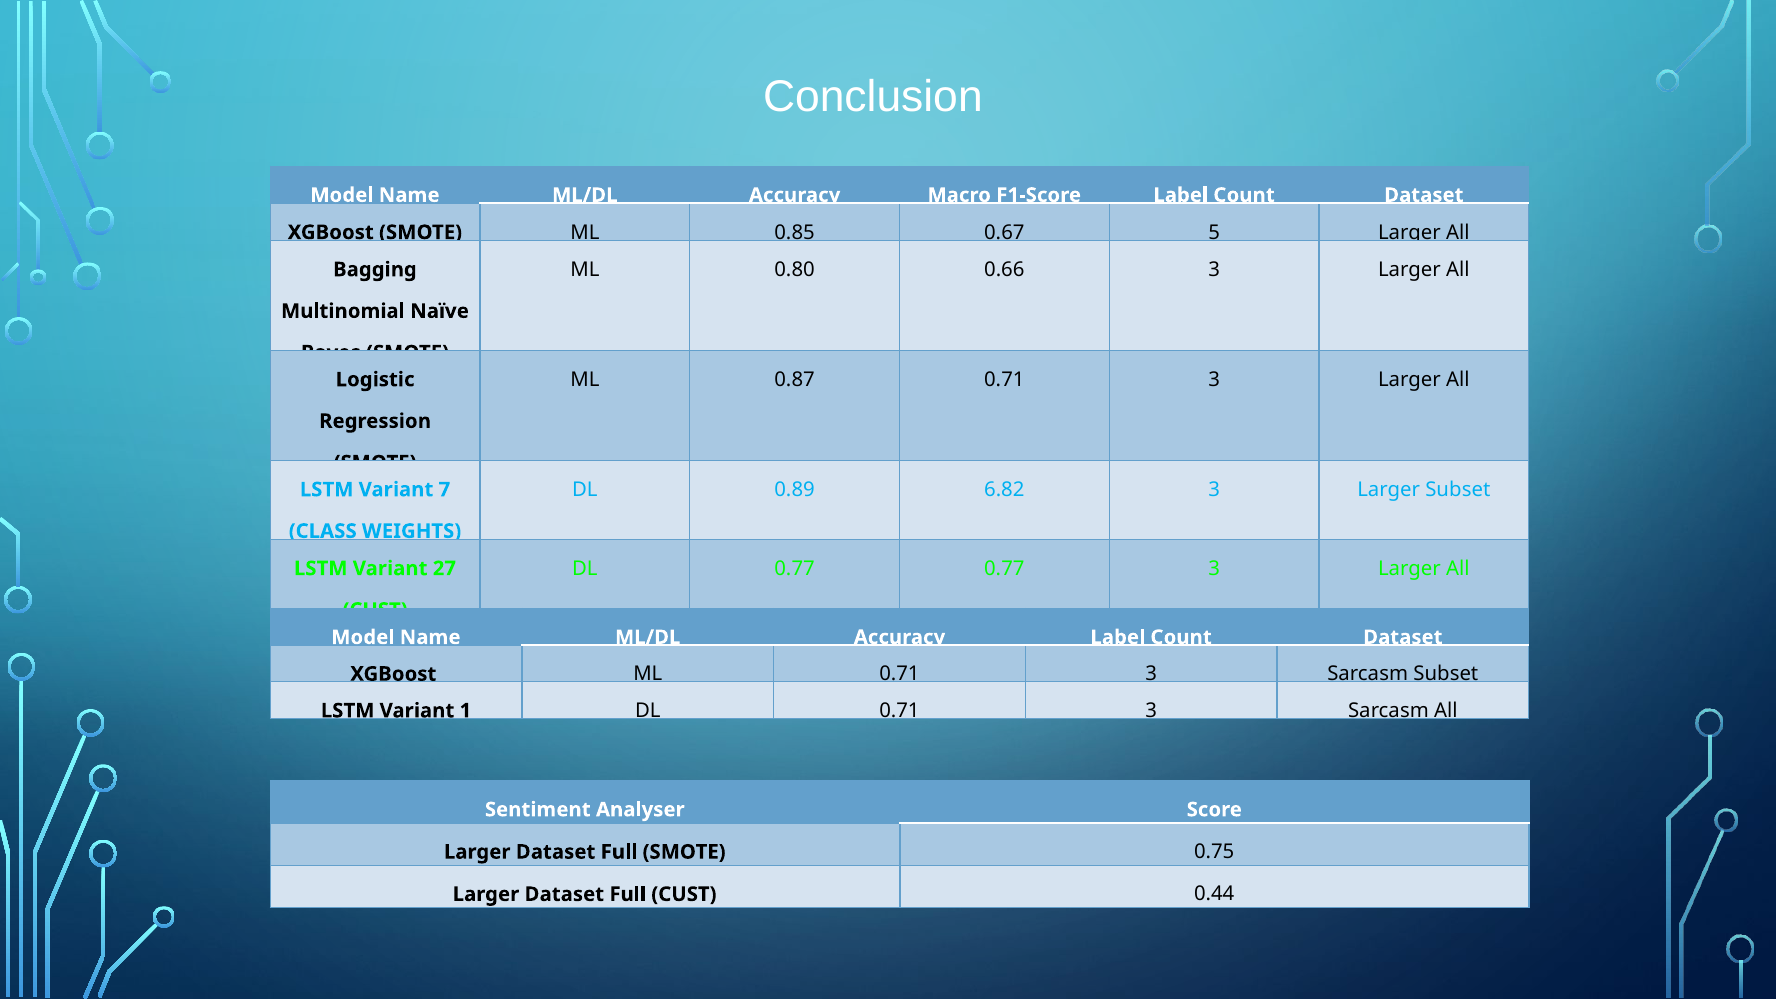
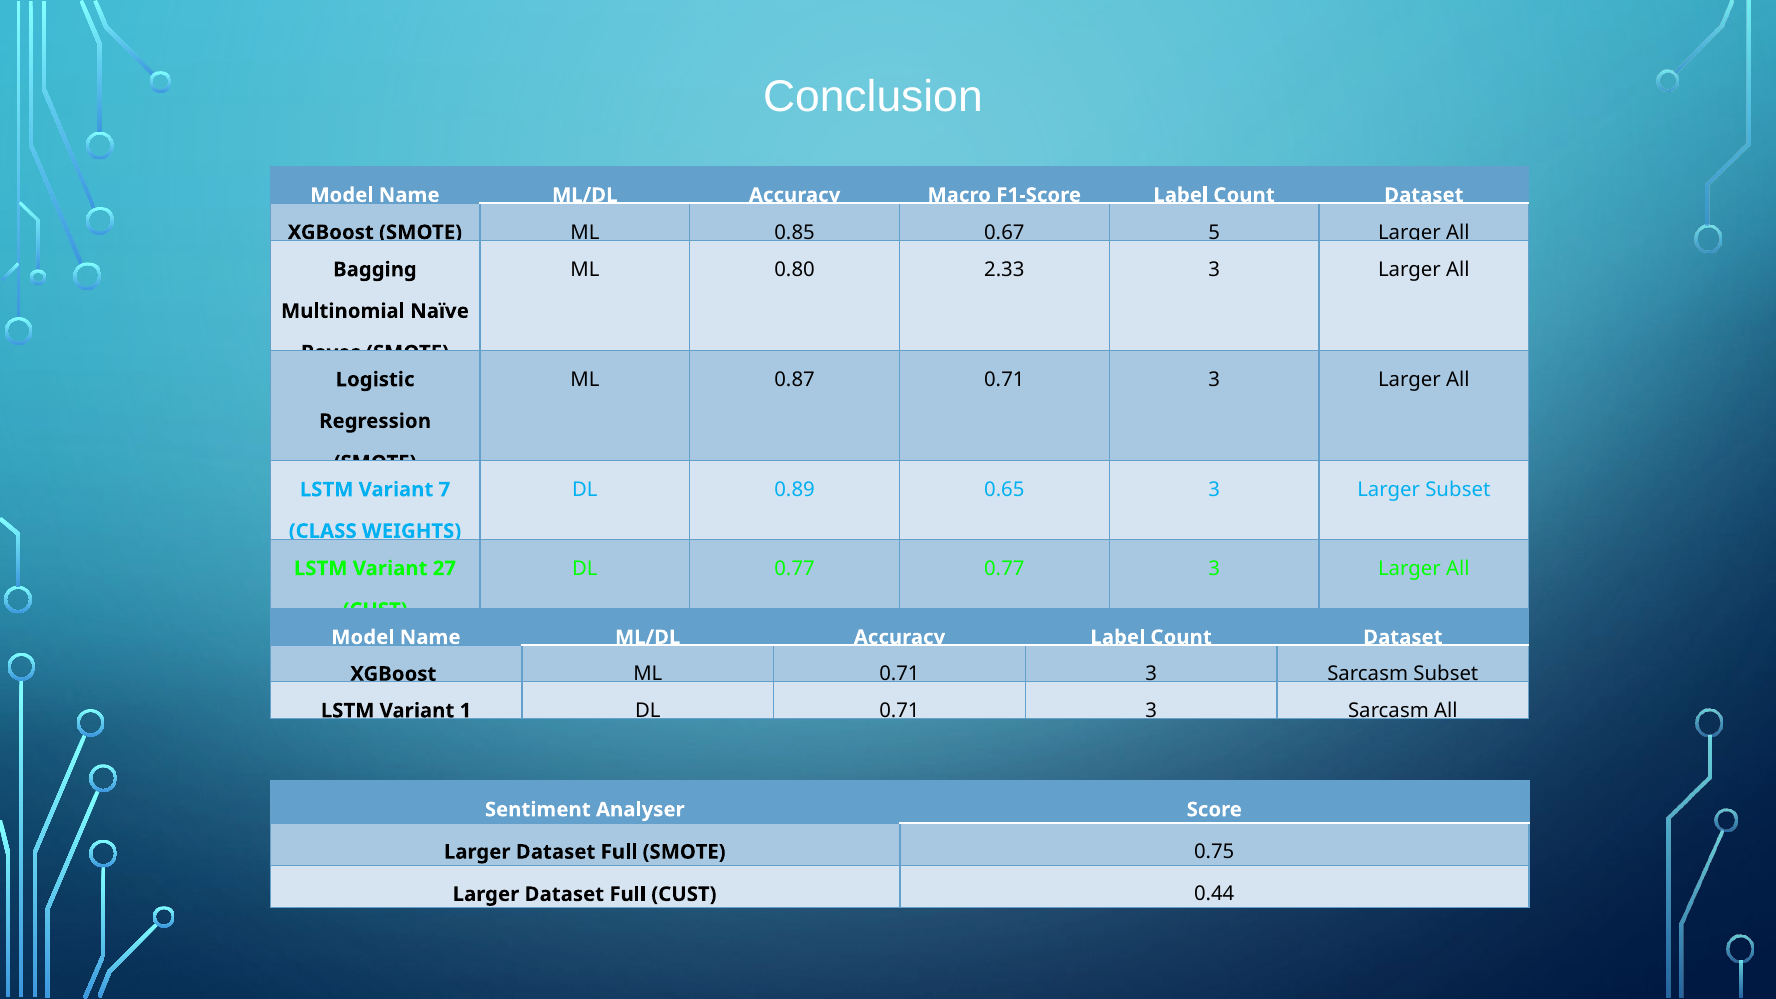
0.66: 0.66 -> 2.33
6.82: 6.82 -> 0.65
